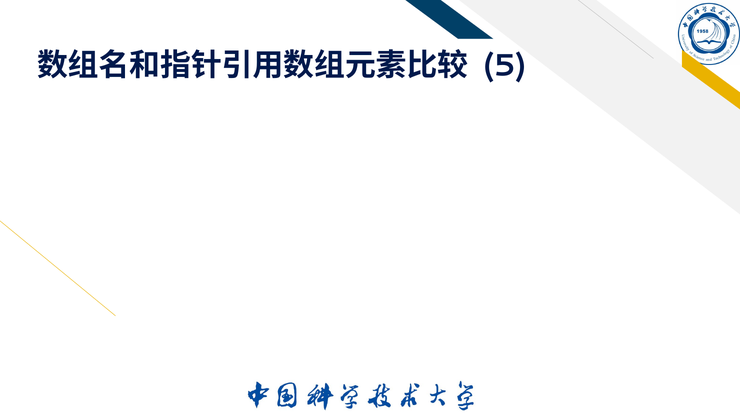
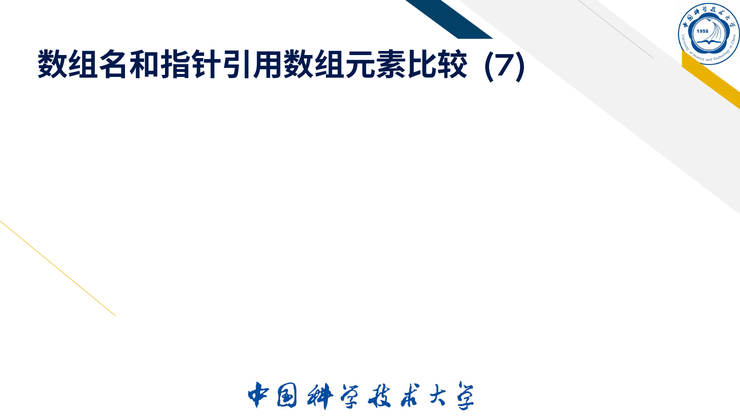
5: 5 -> 7
